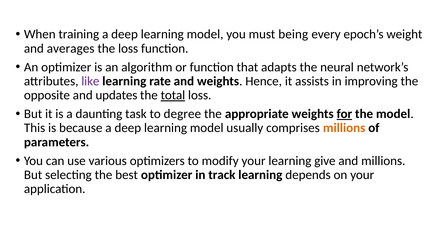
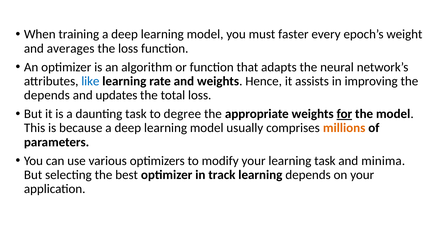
being: being -> faster
like colour: purple -> blue
opposite at (47, 95): opposite -> depends
total underline: present -> none
learning give: give -> task
and millions: millions -> minima
